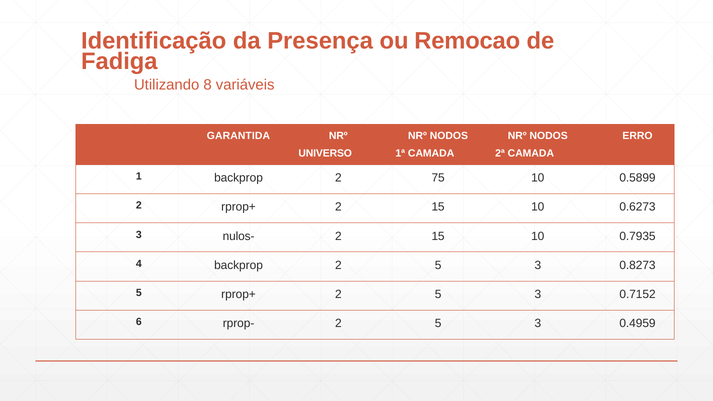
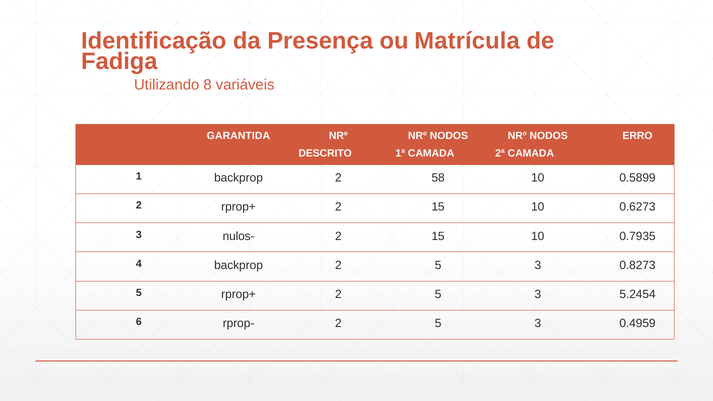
Remocao: Remocao -> Matrícula
UNIVERSO: UNIVERSO -> DESCRITO
75: 75 -> 58
0.7152: 0.7152 -> 5.2454
